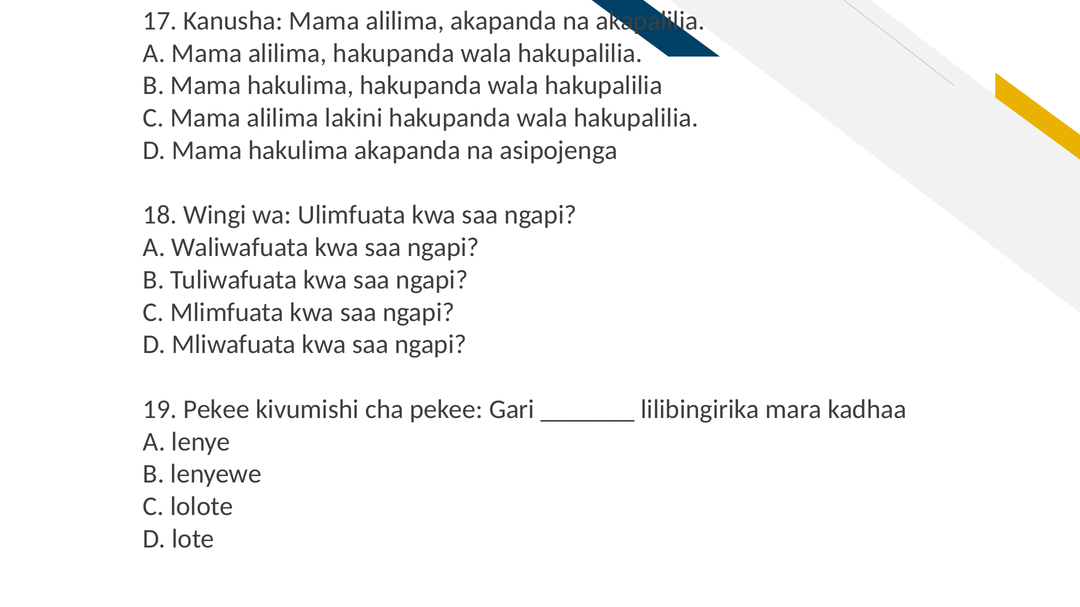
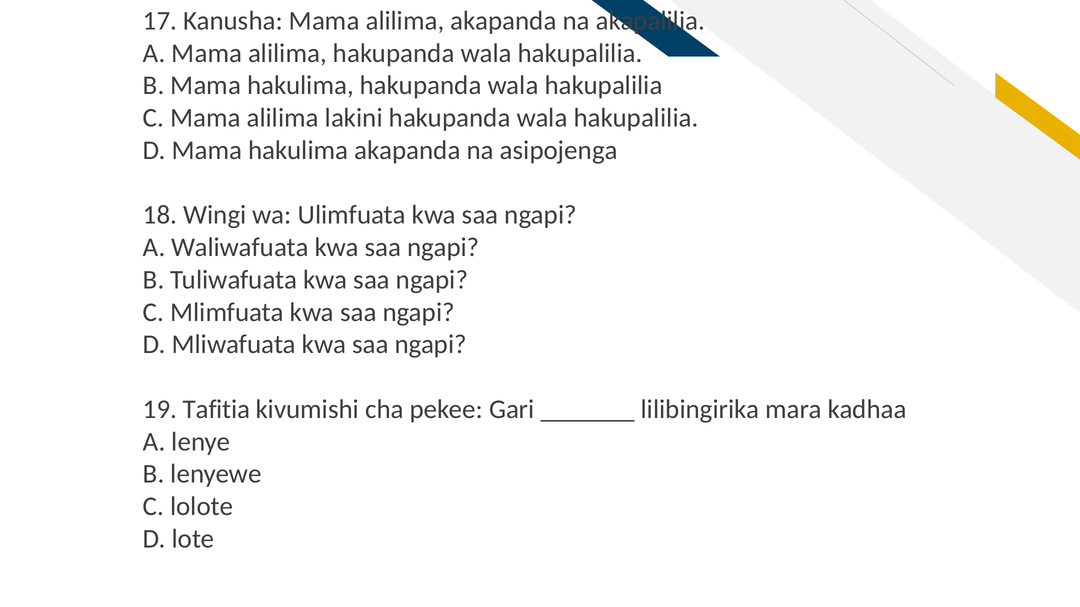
19 Pekee: Pekee -> Tafitia
